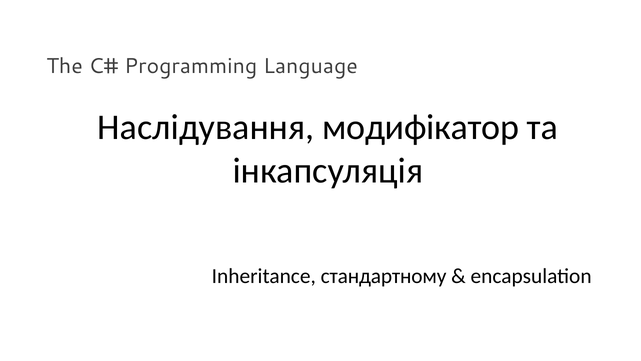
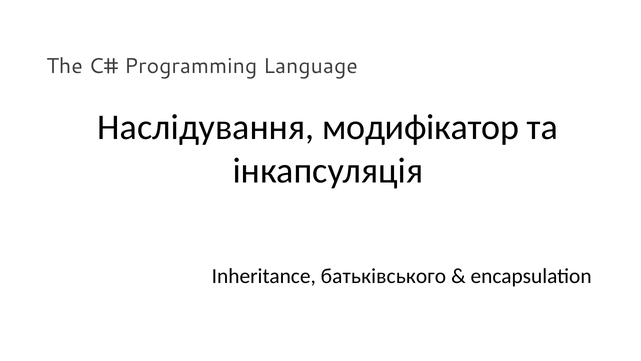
стандартному: стандартному -> батьківського
